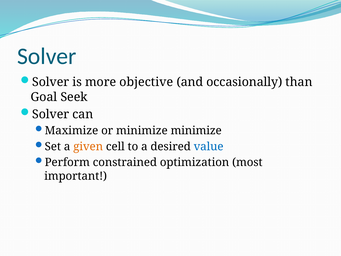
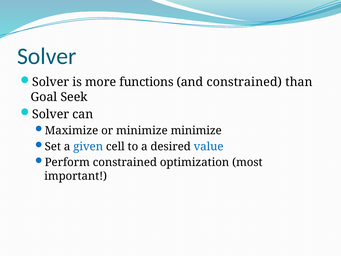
objective: objective -> functions
and occasionally: occasionally -> constrained
given colour: orange -> blue
